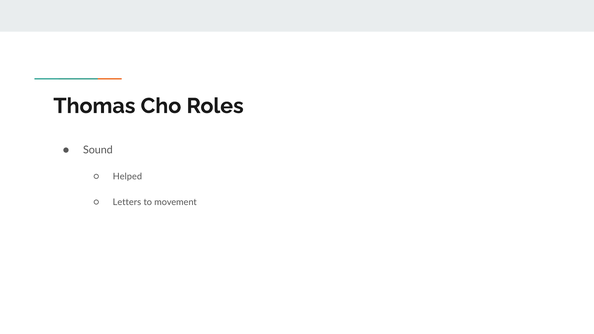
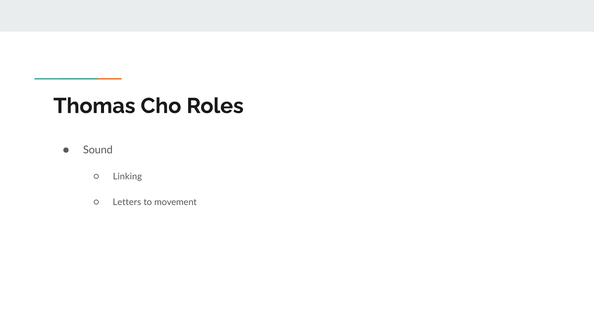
Helped: Helped -> Linking
